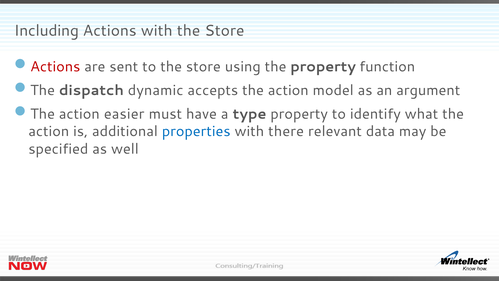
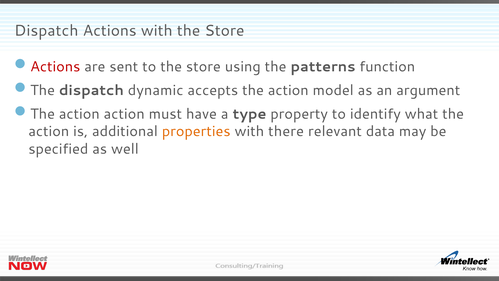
Including at (46, 31): Including -> Dispatch
the property: property -> patterns
action easier: easier -> action
properties colour: blue -> orange
